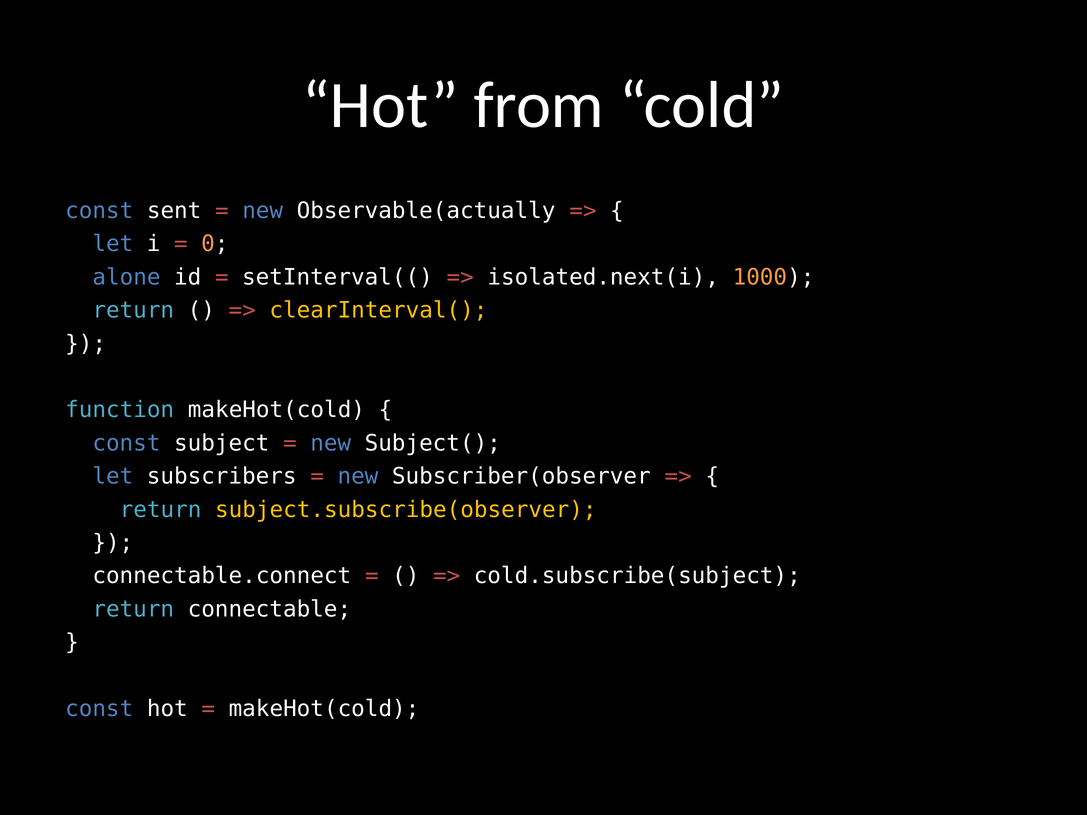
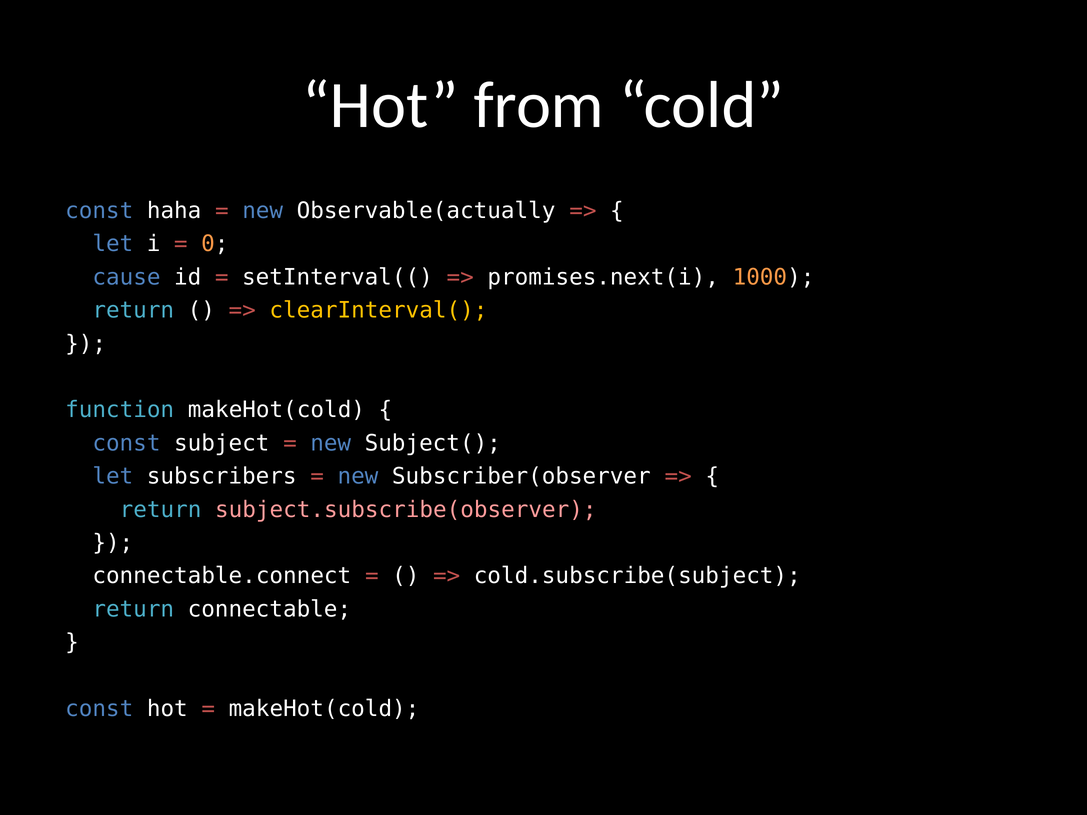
sent: sent -> haha
alone: alone -> cause
isolated.next(i: isolated.next(i -> promises.next(i
subject.subscribe(observer colour: yellow -> pink
